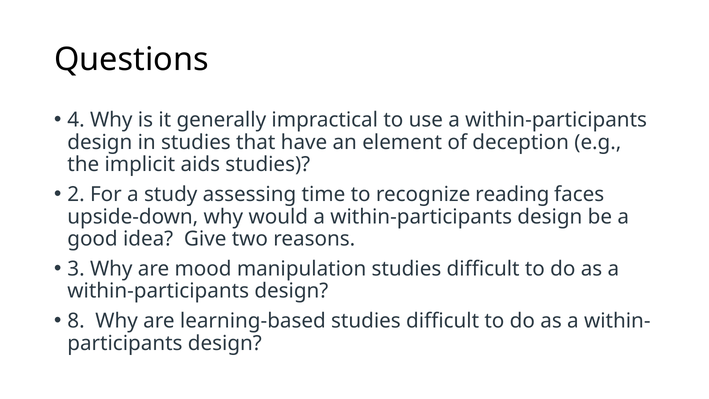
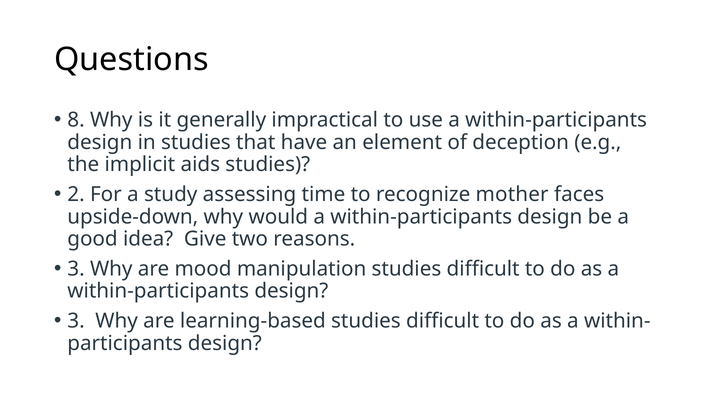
4: 4 -> 8
reading: reading -> mother
8 at (76, 321): 8 -> 3
